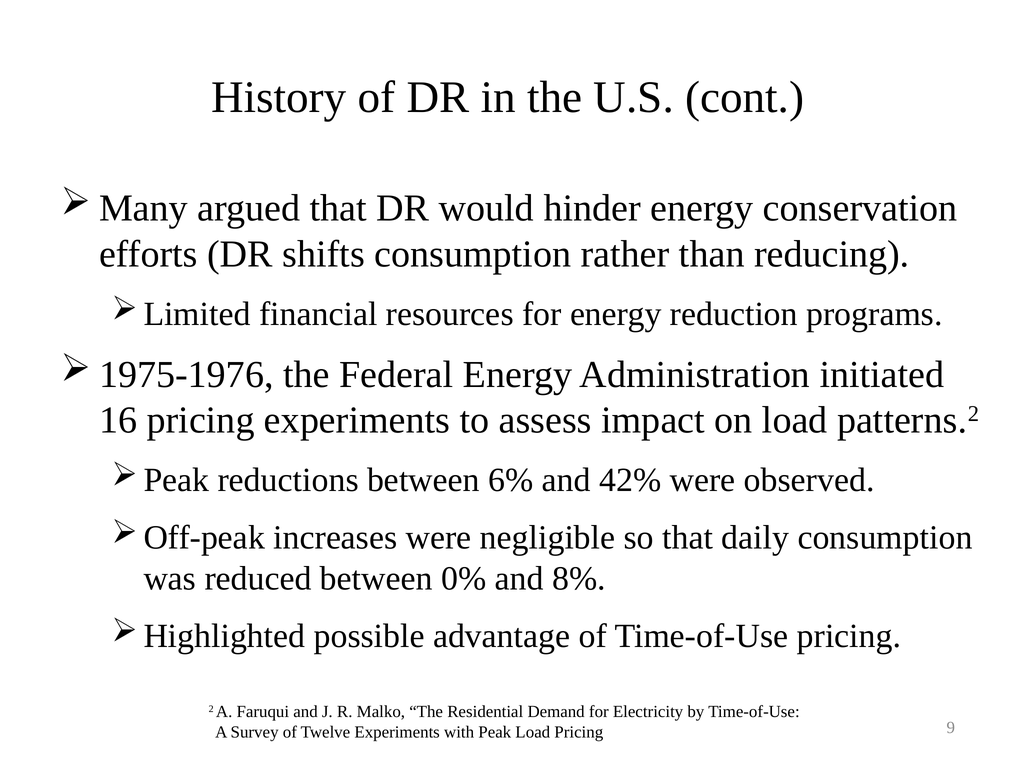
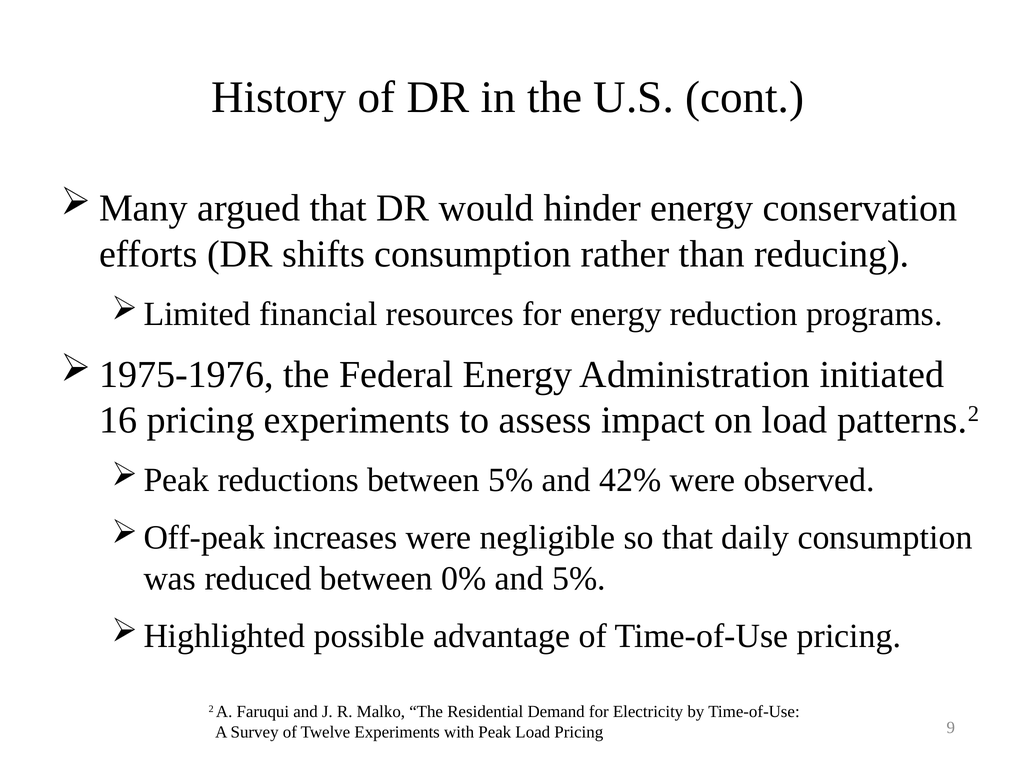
between 6%: 6% -> 5%
and 8%: 8% -> 5%
